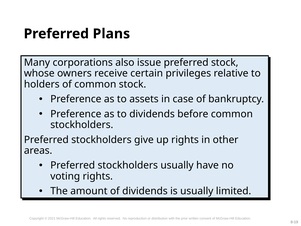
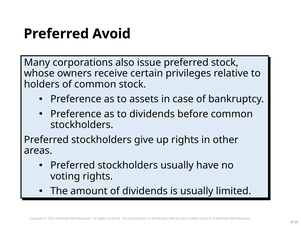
Plans: Plans -> Avoid
